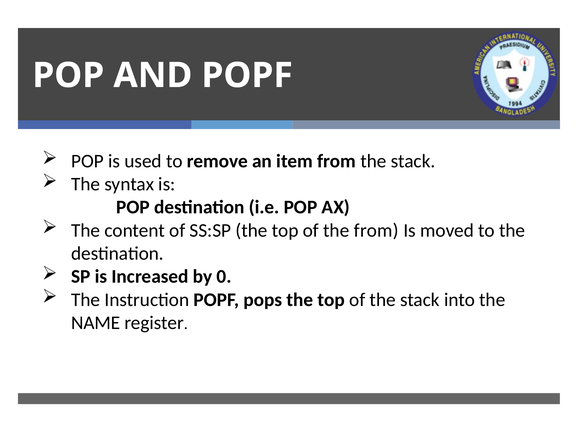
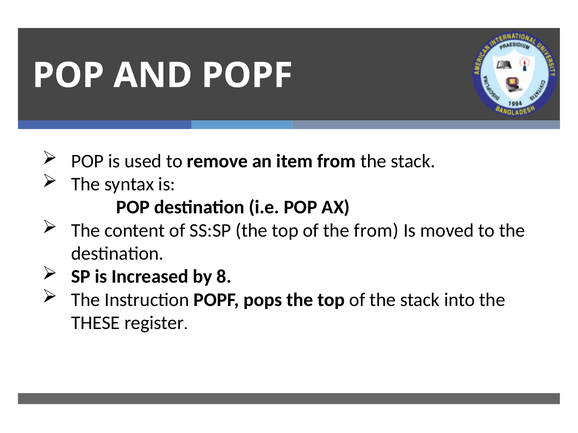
0: 0 -> 8
NAME: NAME -> THESE
